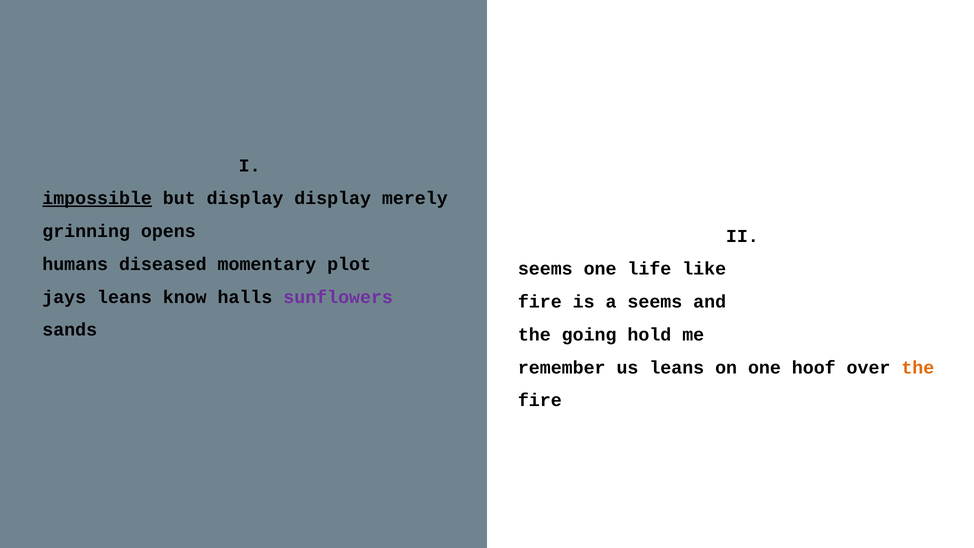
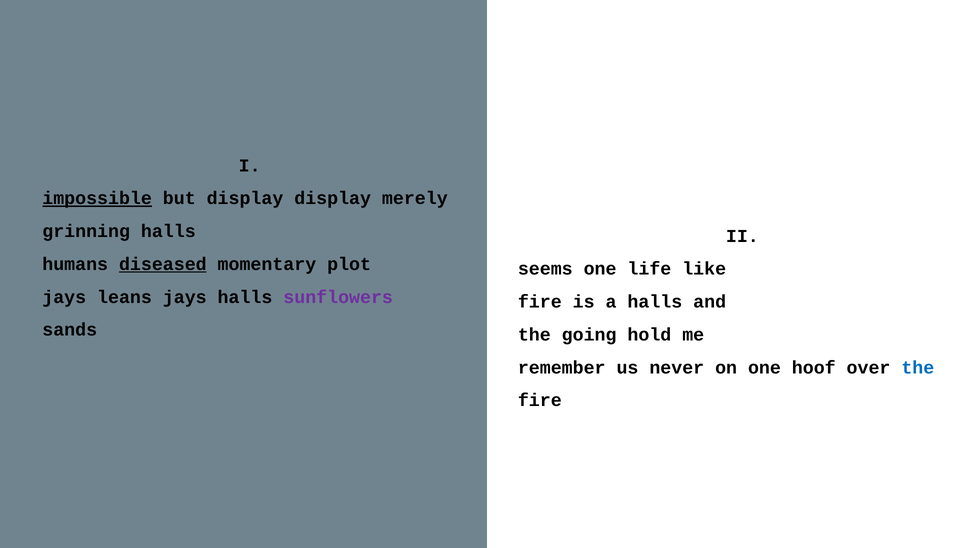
grinning opens: opens -> halls
diseased underline: none -> present
leans know: know -> jays
a seems: seems -> halls
us leans: leans -> never
the at (918, 367) colour: orange -> blue
